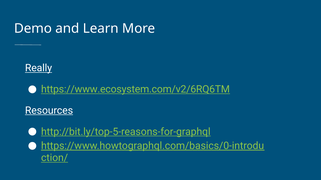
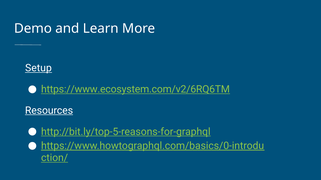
Really: Really -> Setup
